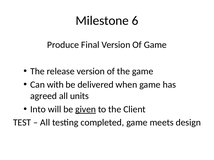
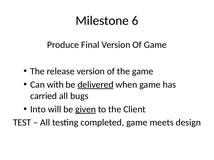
delivered underline: none -> present
agreed: agreed -> carried
units: units -> bugs
